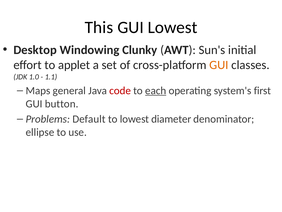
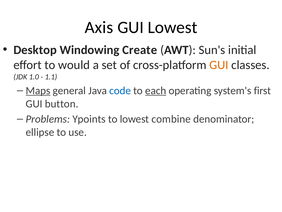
This: This -> Axis
Clunky: Clunky -> Create
applet: applet -> would
Maps underline: none -> present
code colour: red -> blue
Default: Default -> Ypoints
diameter: diameter -> combine
